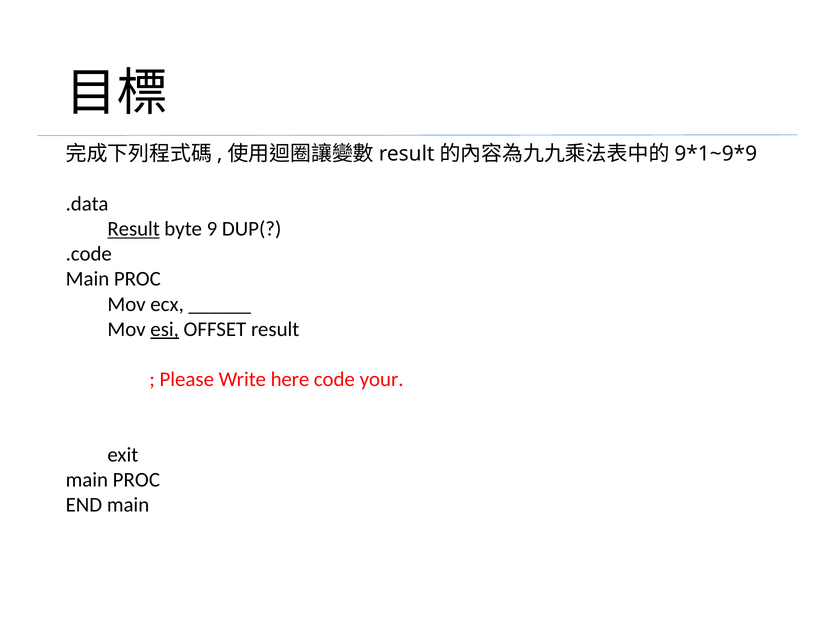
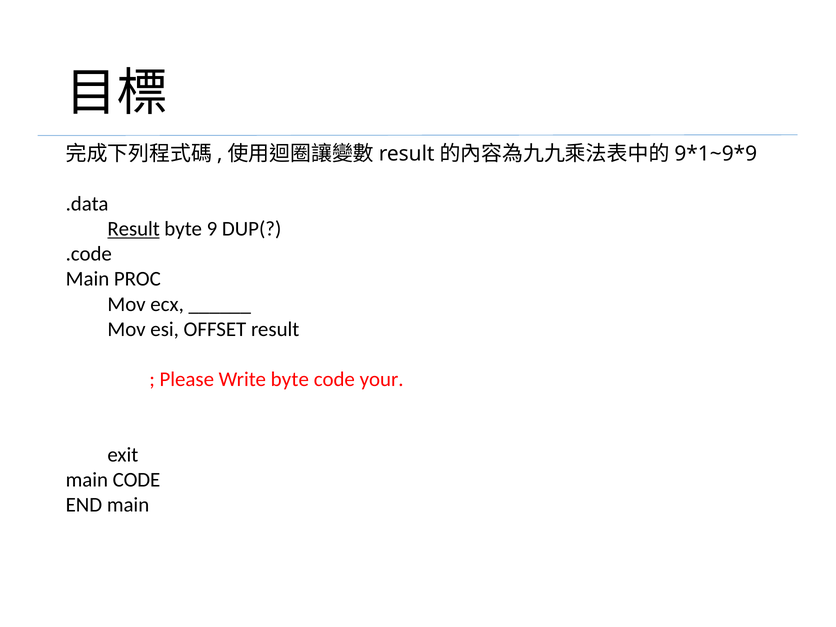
esi underline: present -> none
Write here: here -> byte
PROC at (136, 480): PROC -> CODE
